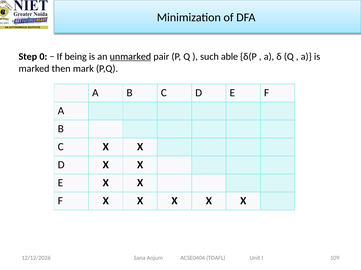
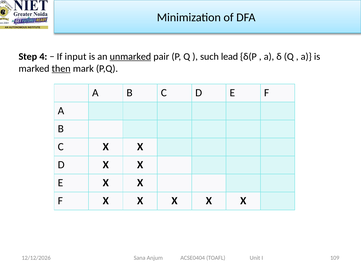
0: 0 -> 4
being: being -> input
able: able -> lead
then underline: none -> present
